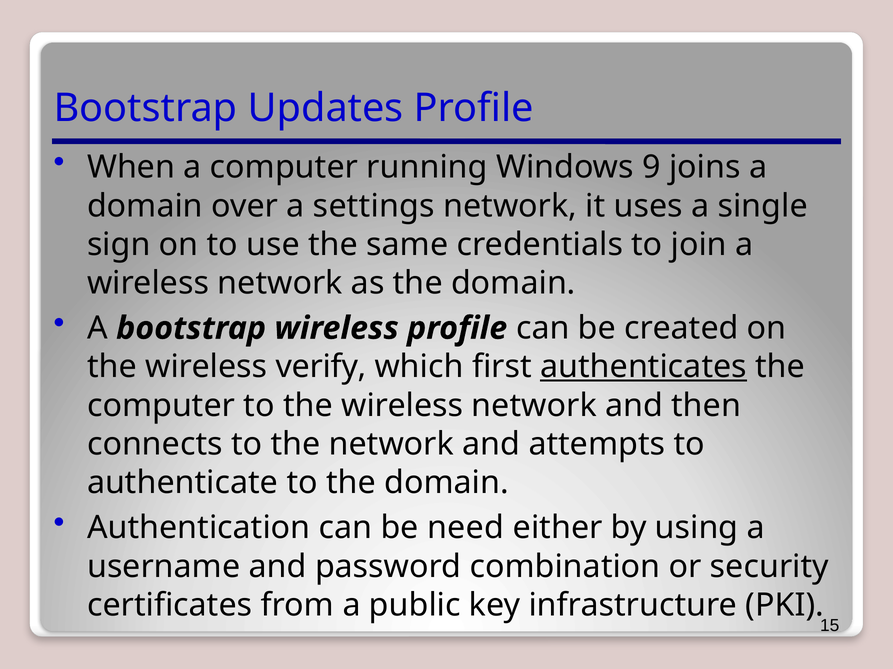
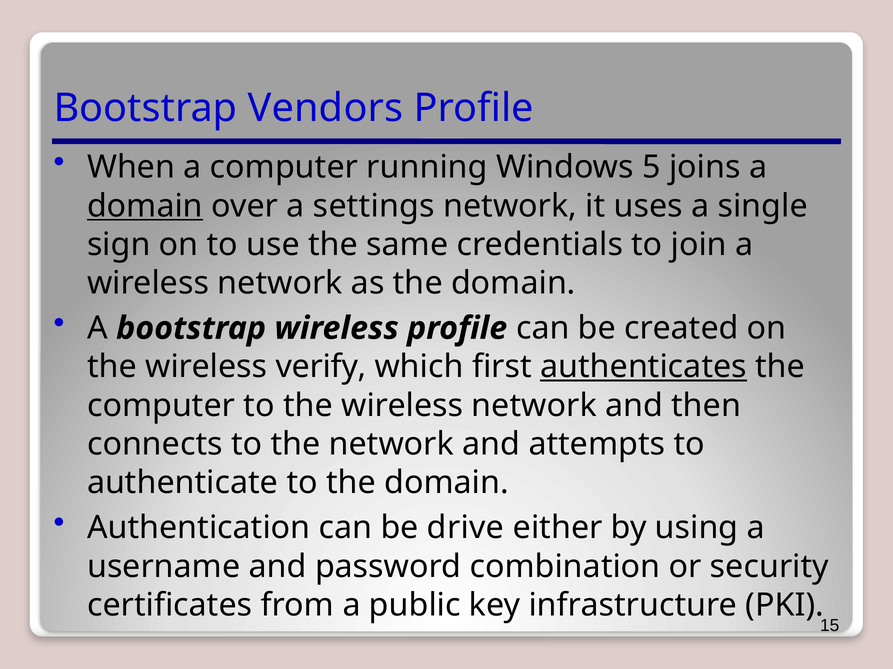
Updates: Updates -> Vendors
9: 9 -> 5
domain at (145, 206) underline: none -> present
need: need -> drive
